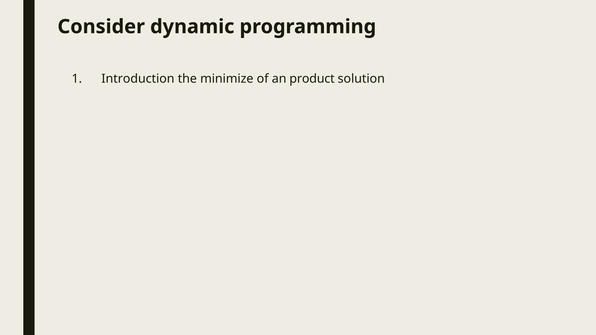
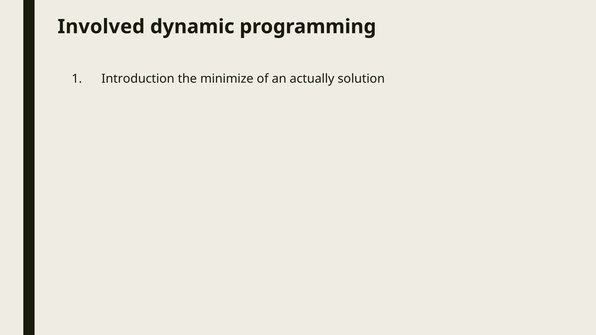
Consider: Consider -> Involved
product: product -> actually
